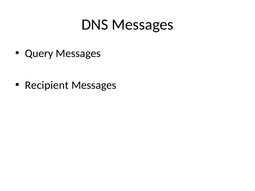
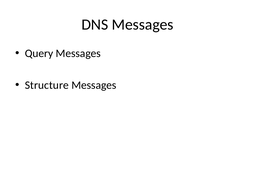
Recipient: Recipient -> Structure
